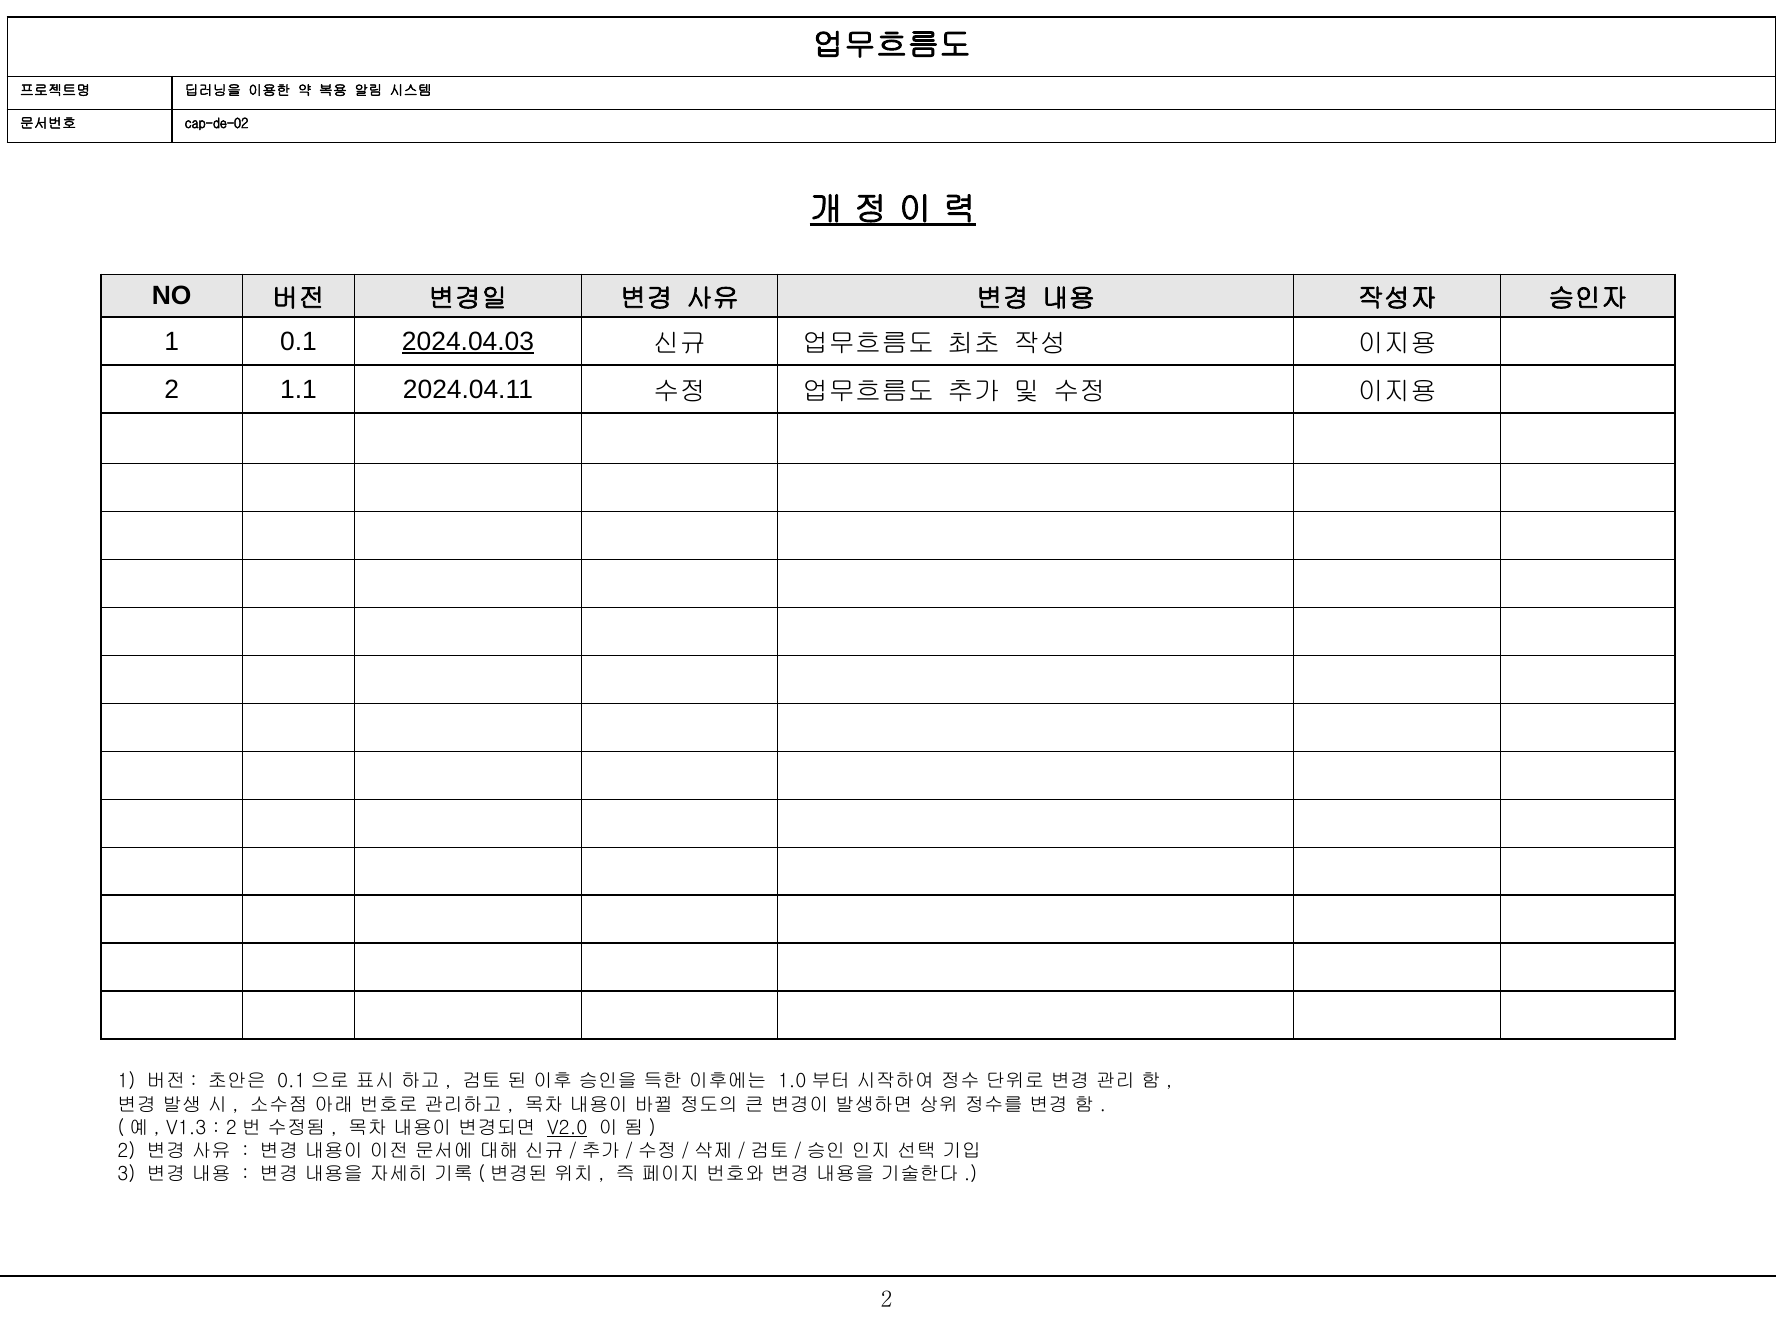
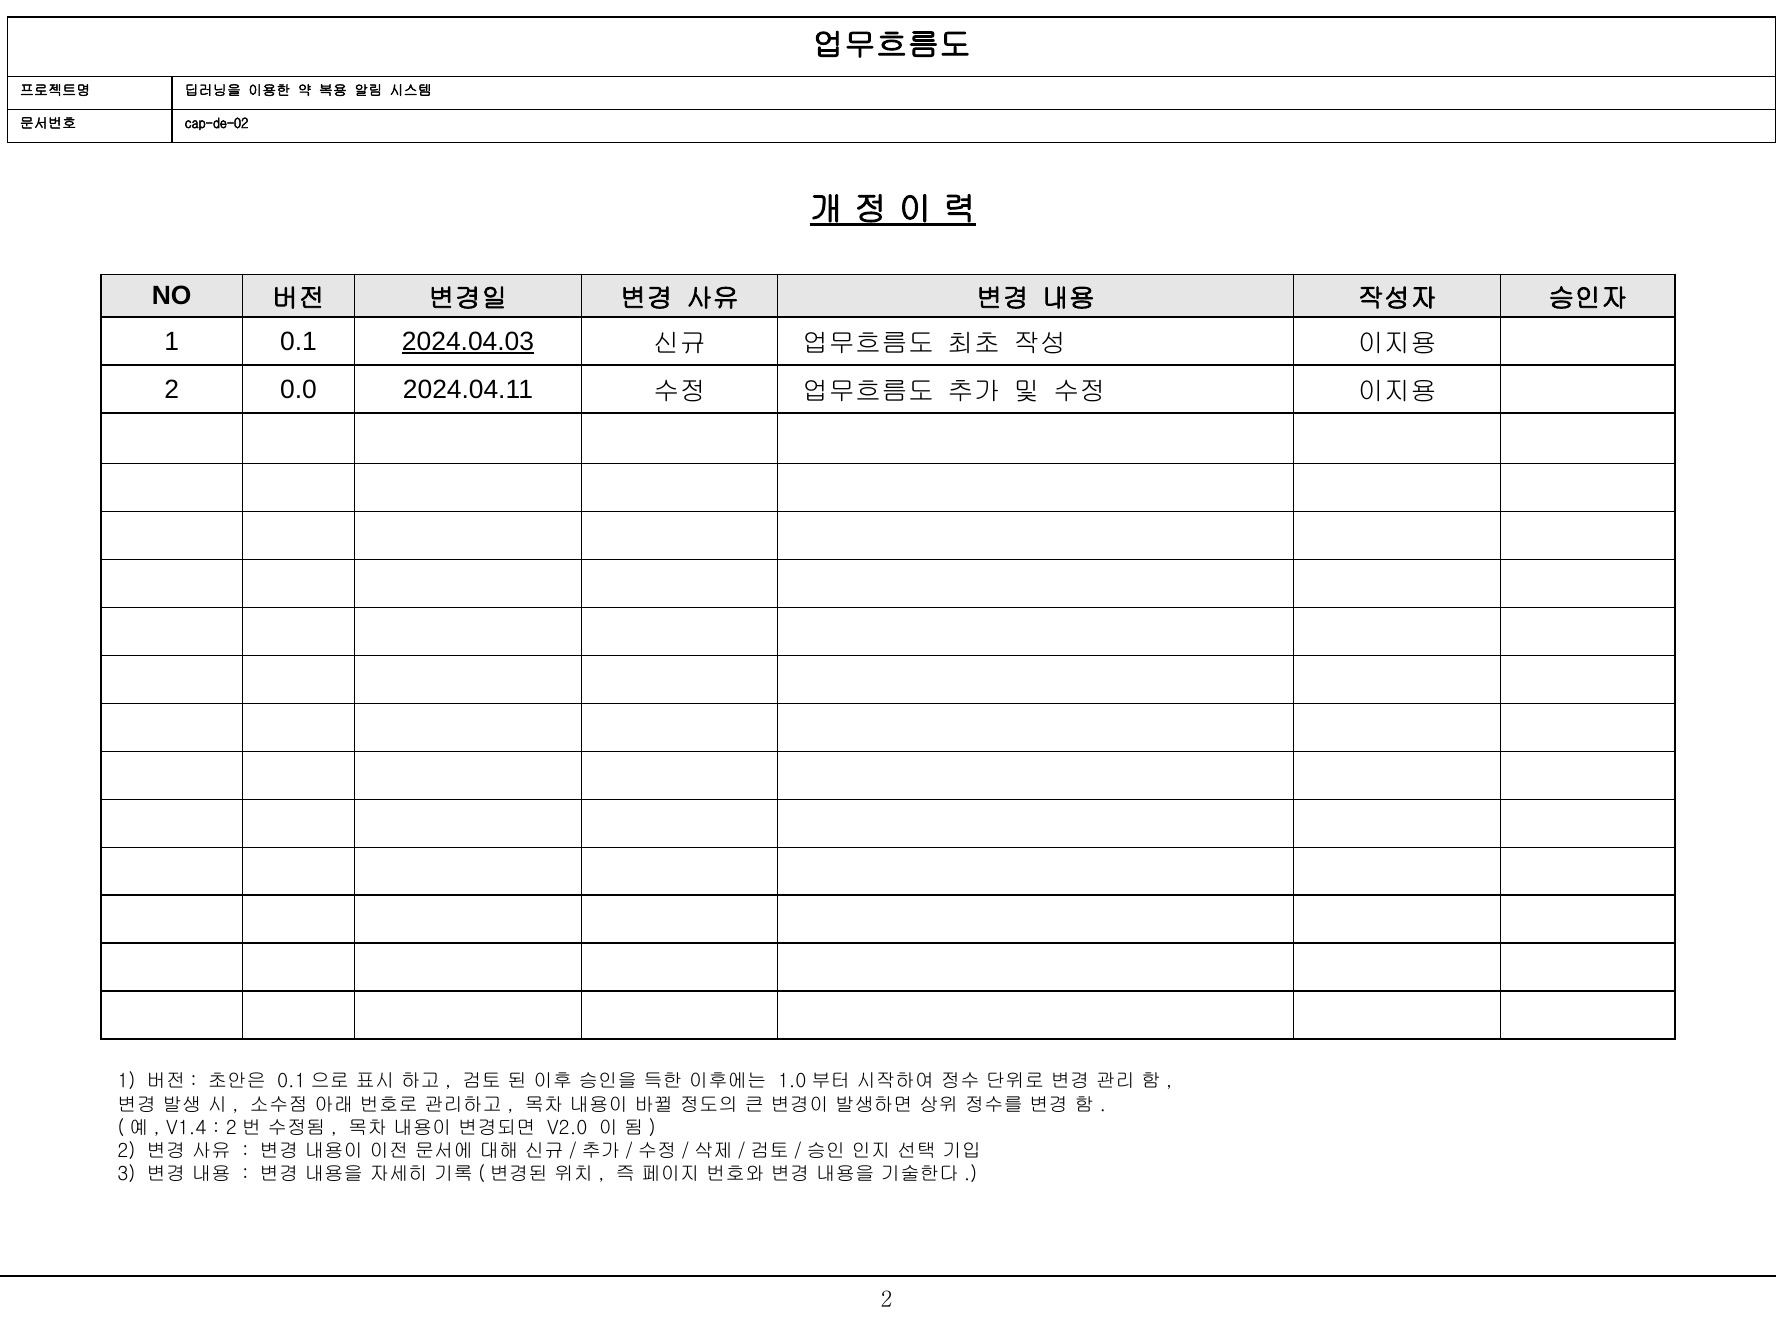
1.1: 1.1 -> 0.0
V1.3: V1.3 -> V1.4
V2.0 underline: present -> none
